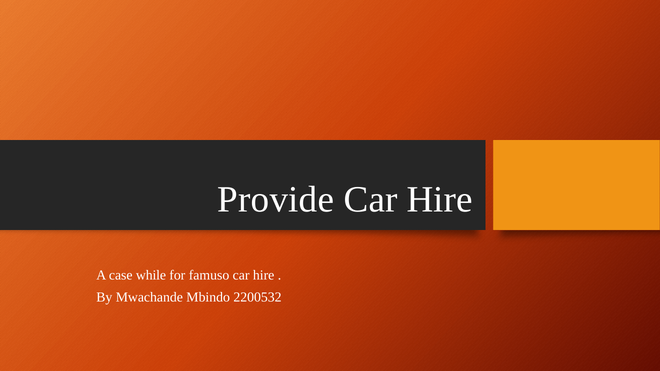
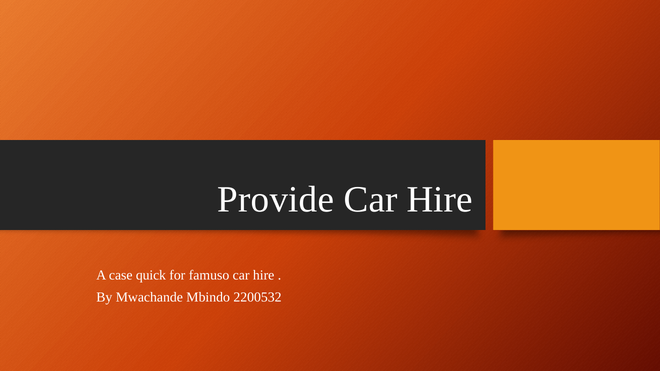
while: while -> quick
